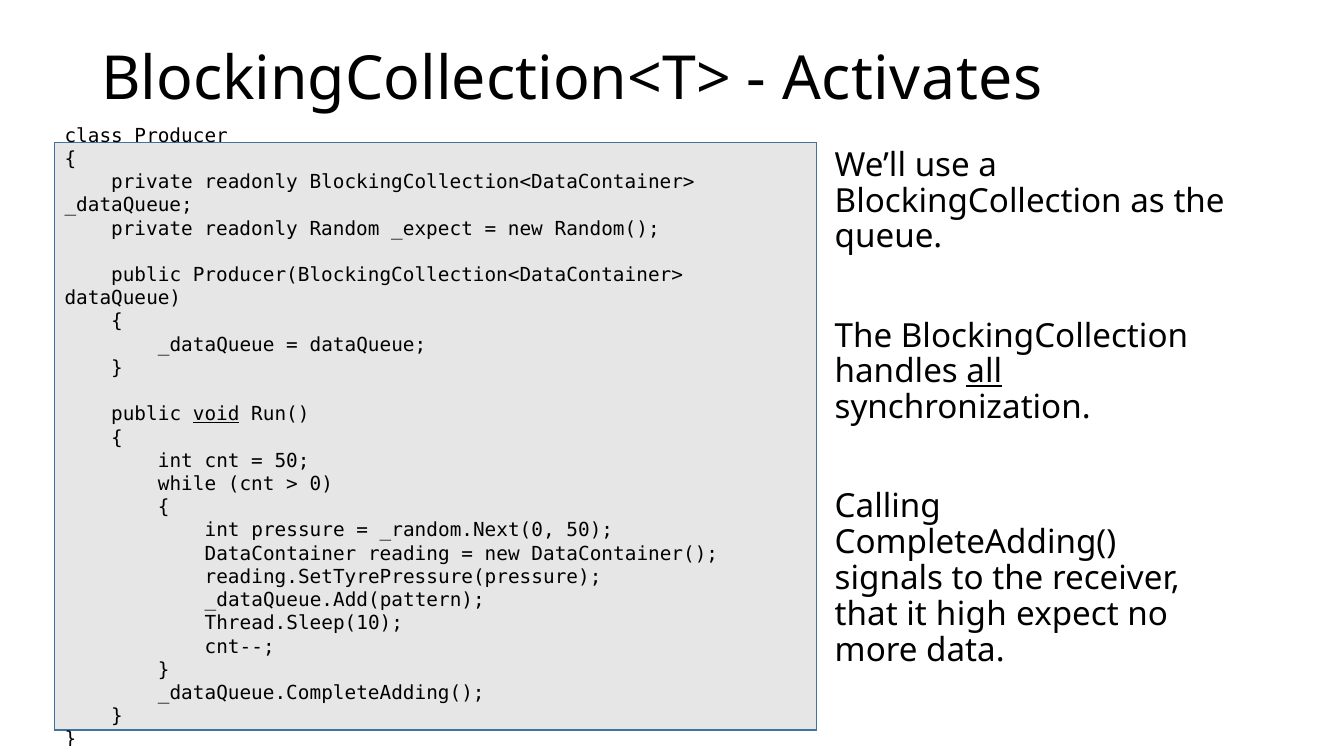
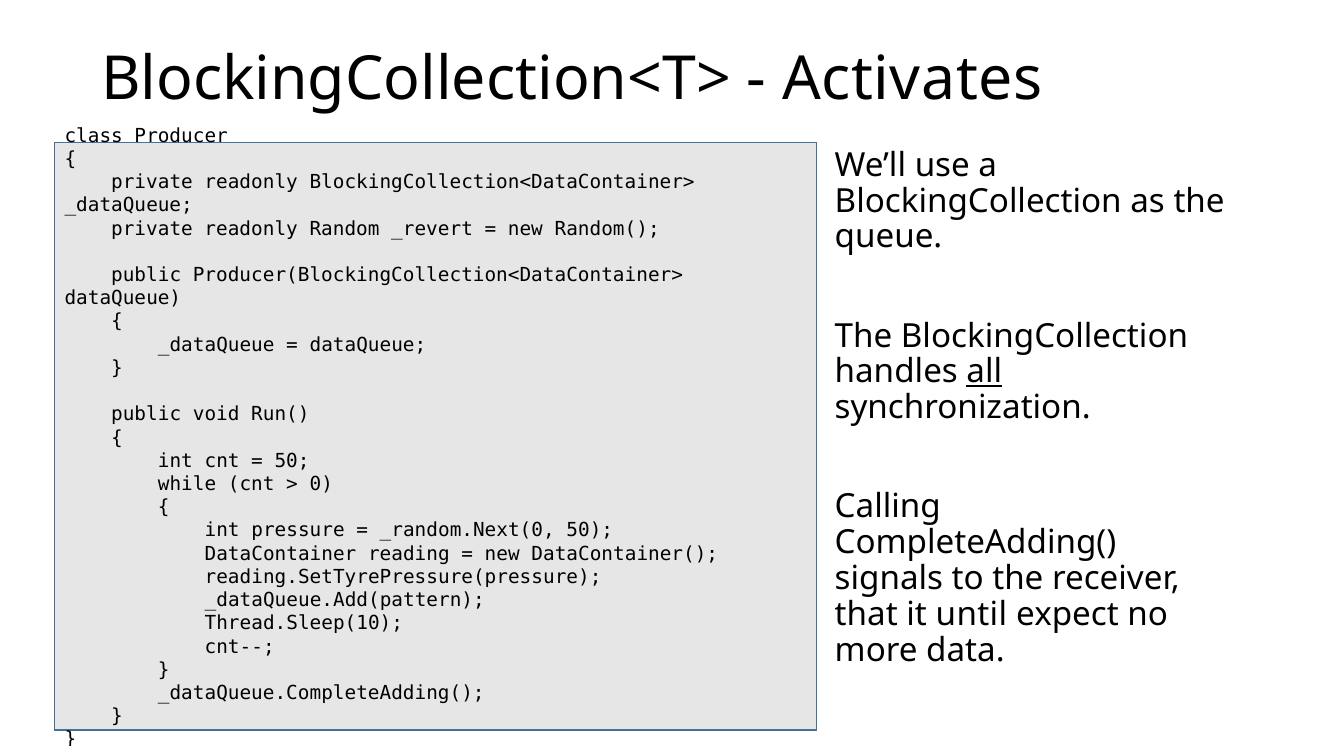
_expect: _expect -> _revert
void underline: present -> none
high: high -> until
